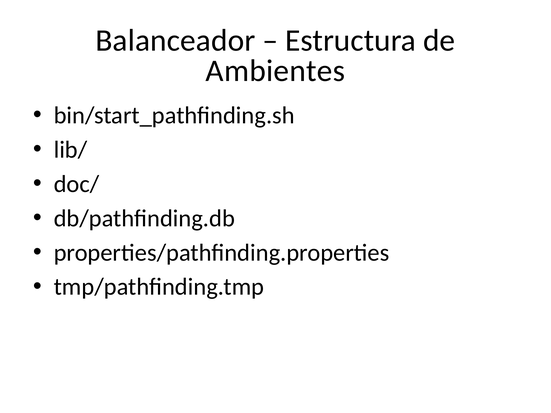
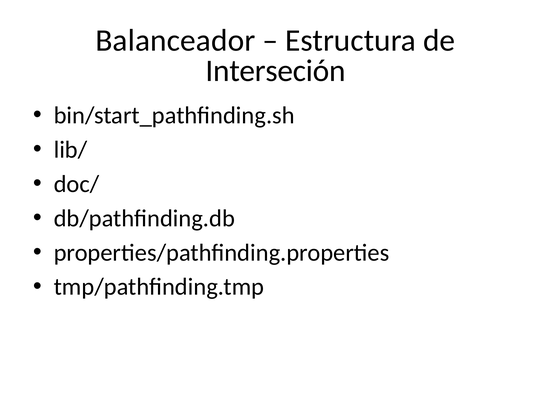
Ambientes: Ambientes -> Interseción
